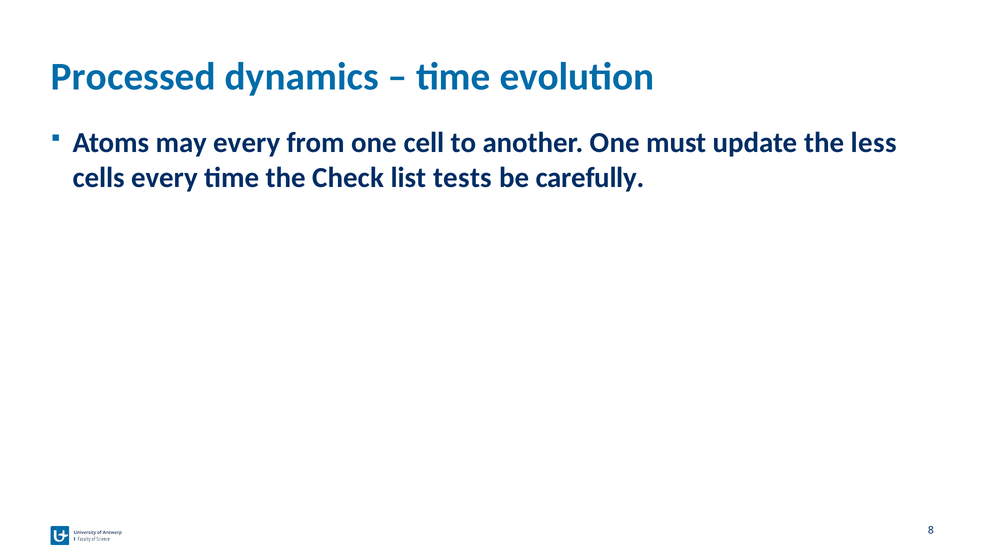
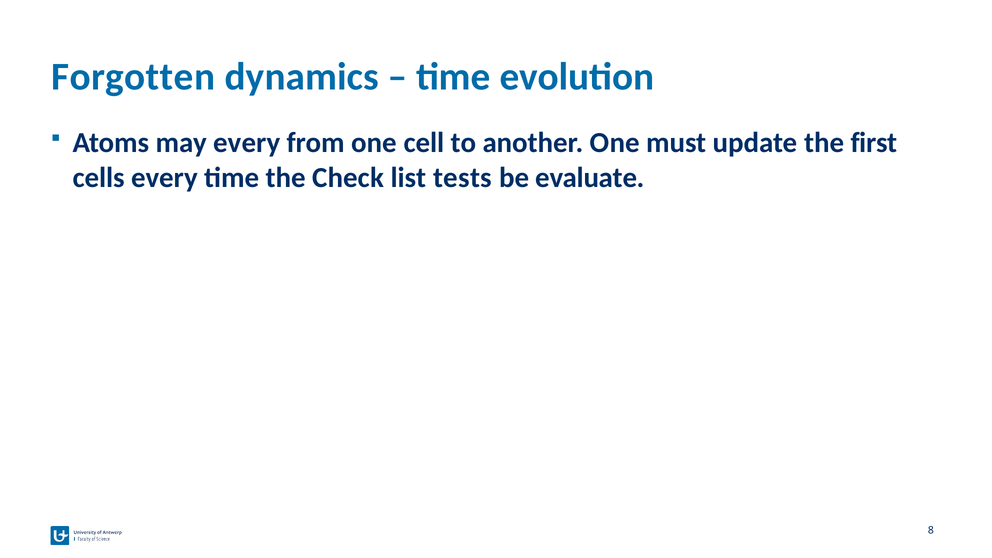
Processed: Processed -> Forgotten
less: less -> first
carefully: carefully -> evaluate
